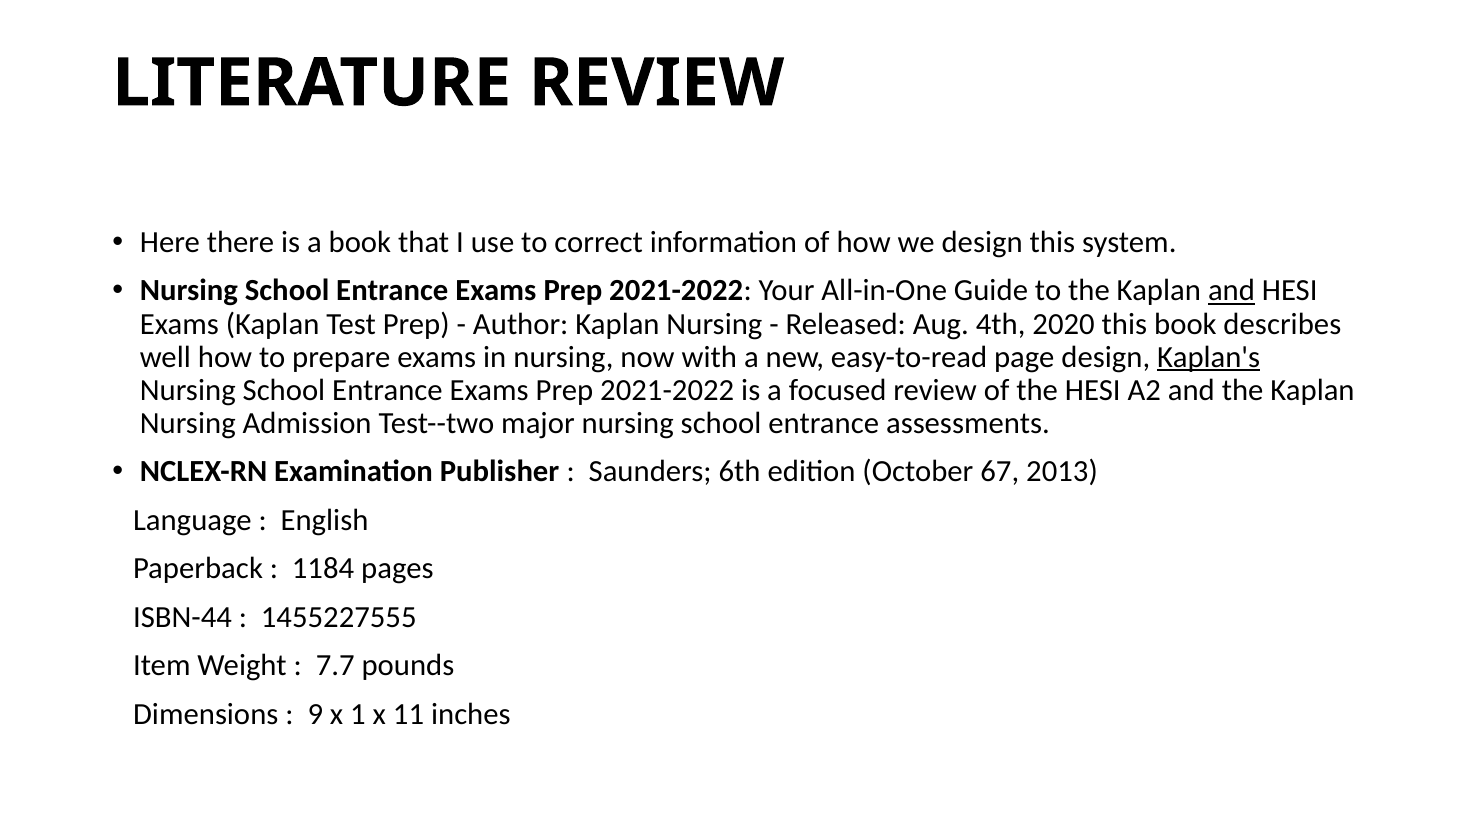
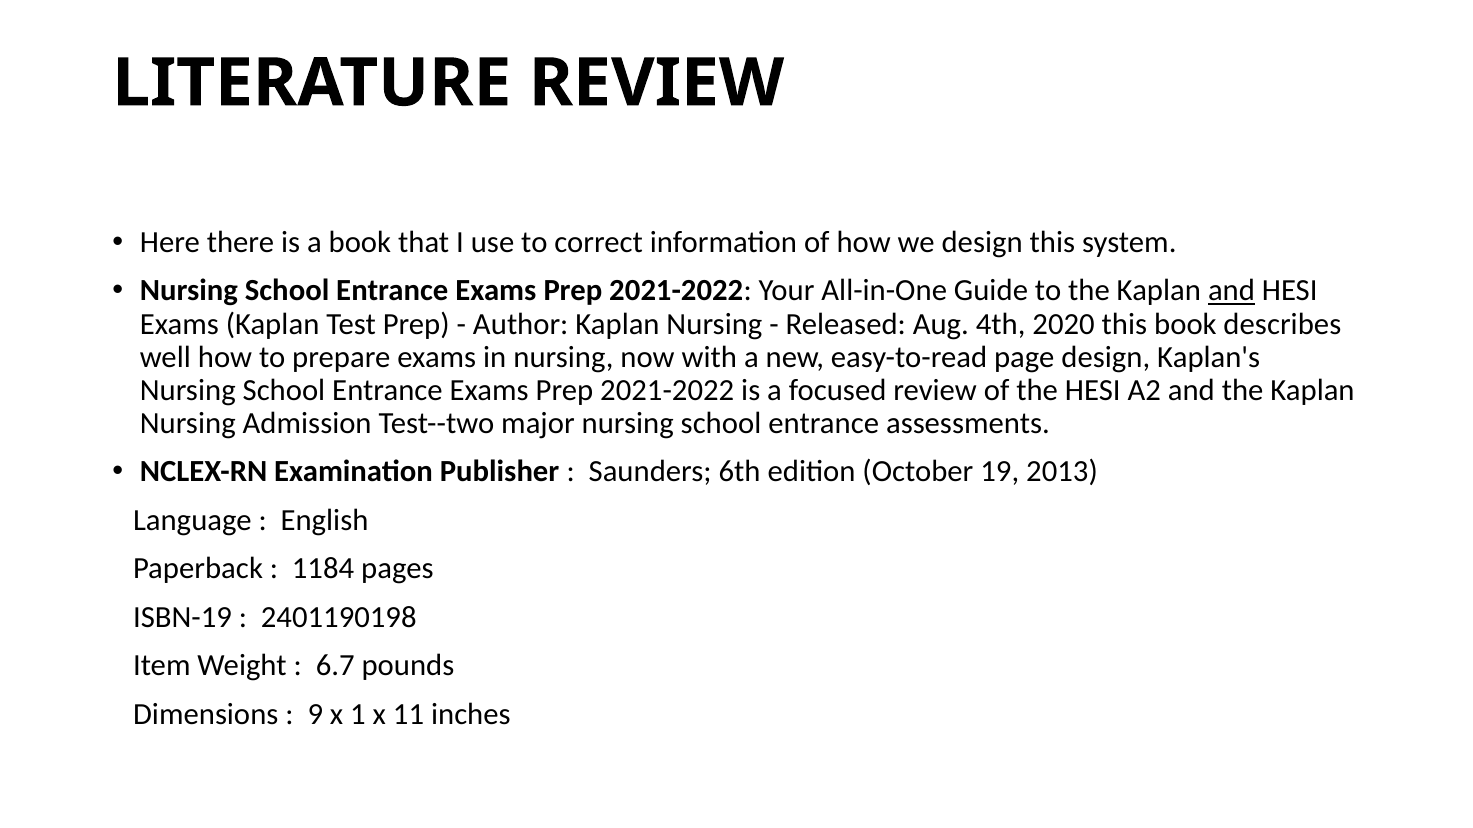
Kaplan's underline: present -> none
67: 67 -> 19
ISBN-44: ISBN-44 -> ISBN-19
1455227555: 1455227555 -> 2401190198
7.7: 7.7 -> 6.7
